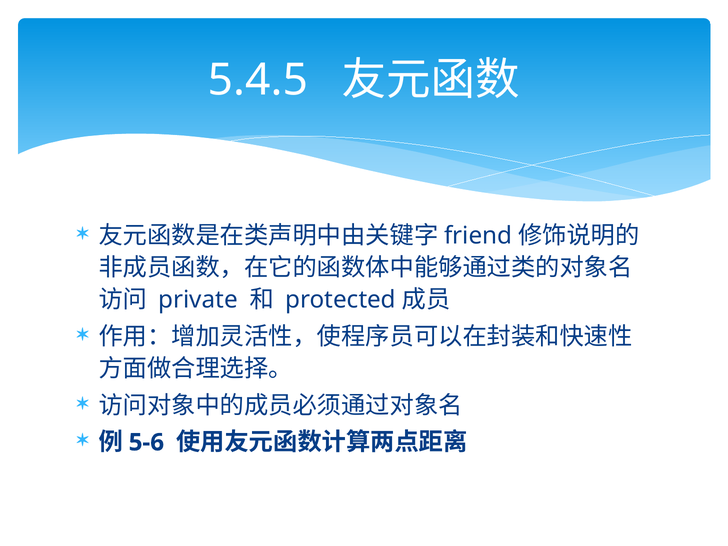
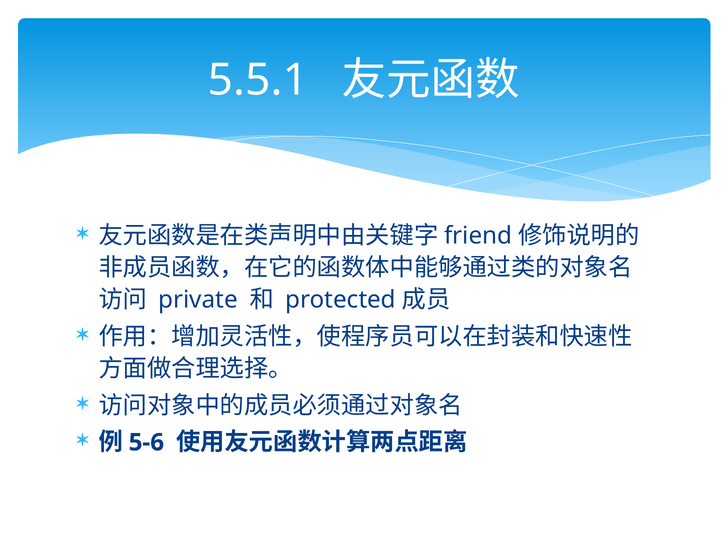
5.4.5: 5.4.5 -> 5.5.1
